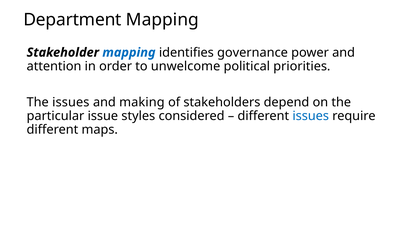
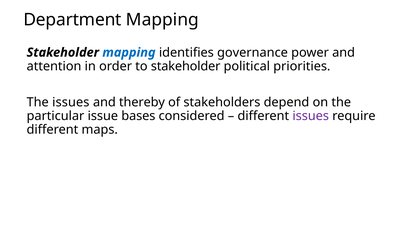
to unwelcome: unwelcome -> stakeholder
making: making -> thereby
styles: styles -> bases
issues at (311, 116) colour: blue -> purple
